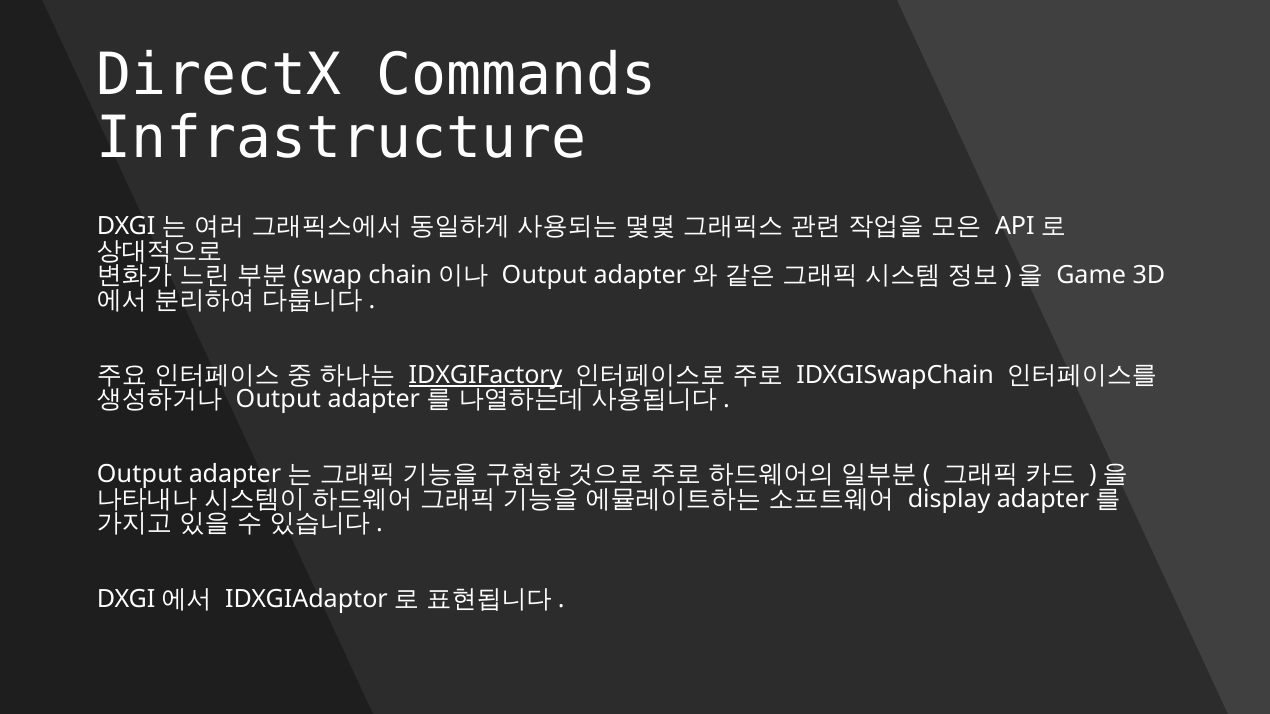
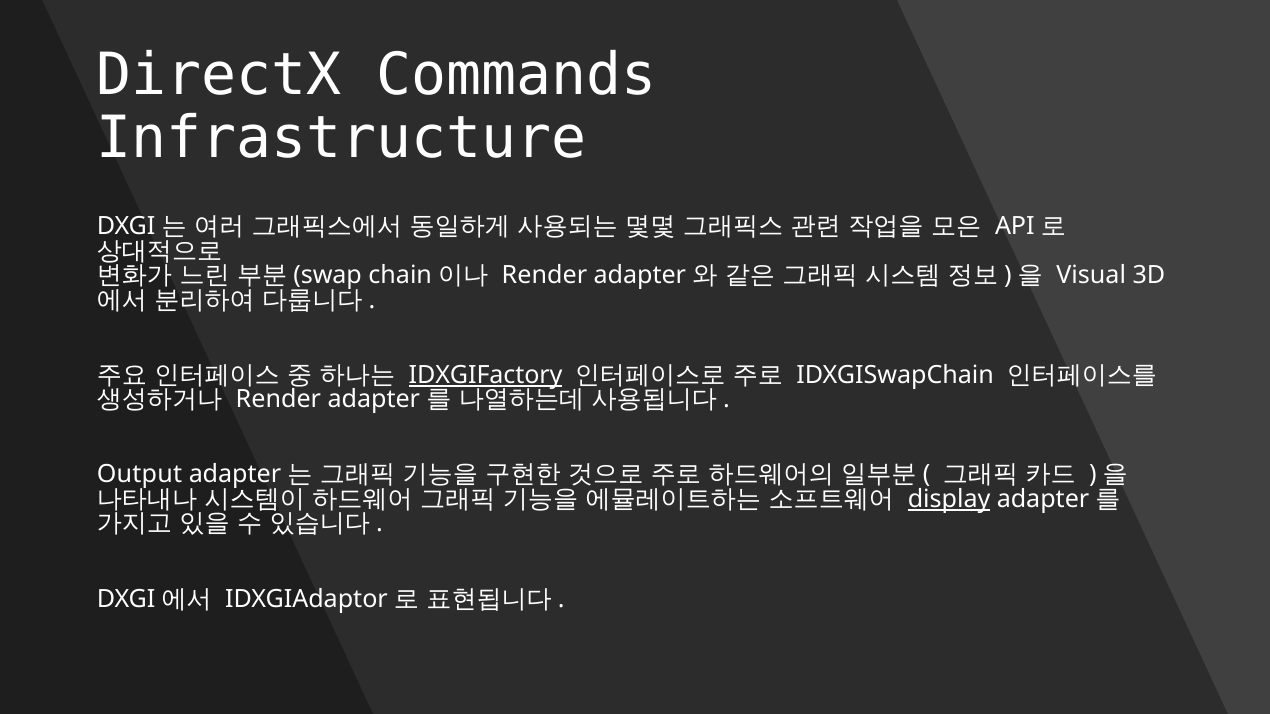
Output at (544, 276): Output -> Render
Game: Game -> Visual
Output at (278, 400): Output -> Render
display underline: none -> present
